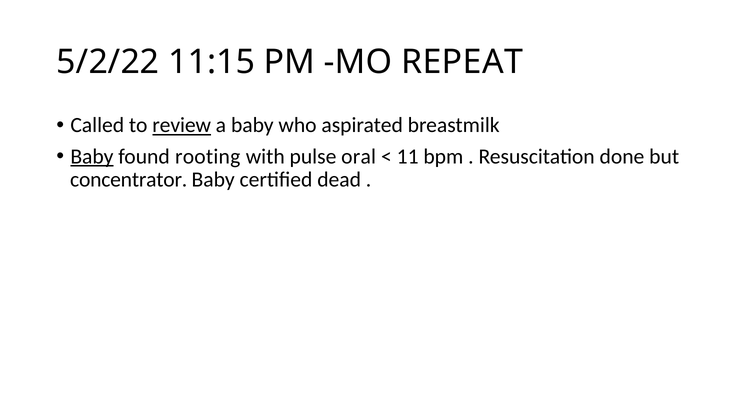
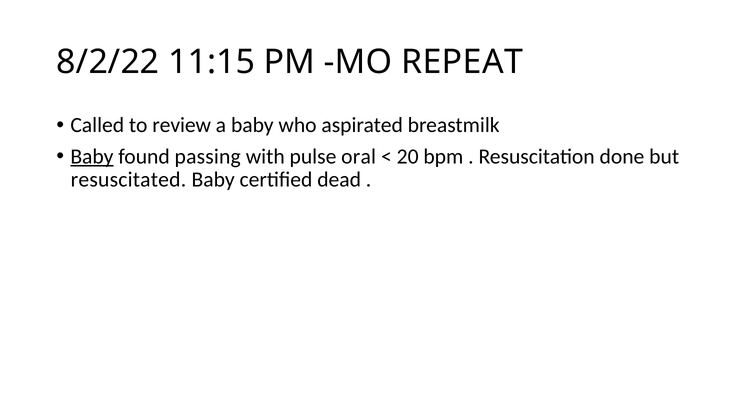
5/2/22: 5/2/22 -> 8/2/22
review underline: present -> none
rooting: rooting -> passing
11: 11 -> 20
concentrator: concentrator -> resuscitated
